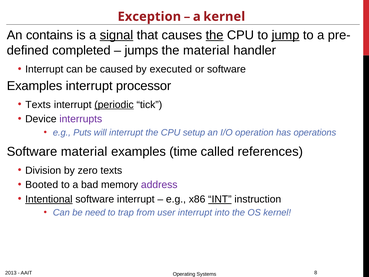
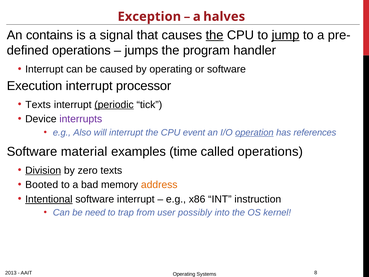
a kernel: kernel -> halves
signal underline: present -> none
completed at (81, 50): completed -> operations
the material: material -> program
by executed: executed -> operating
Examples at (35, 86): Examples -> Execution
Puts: Puts -> Also
setup: setup -> event
operation underline: none -> present
operations: operations -> references
called references: references -> operations
Division underline: none -> present
address colour: purple -> orange
INT underline: present -> none
user interrupt: interrupt -> possibly
